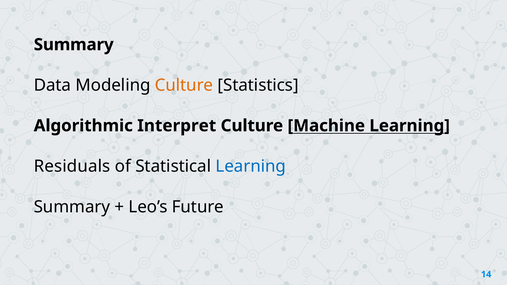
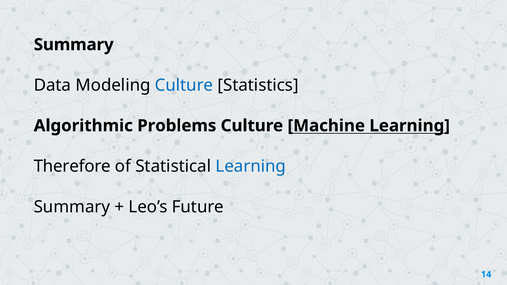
Culture at (184, 85) colour: orange -> blue
Interpret: Interpret -> Problems
Residuals: Residuals -> Therefore
